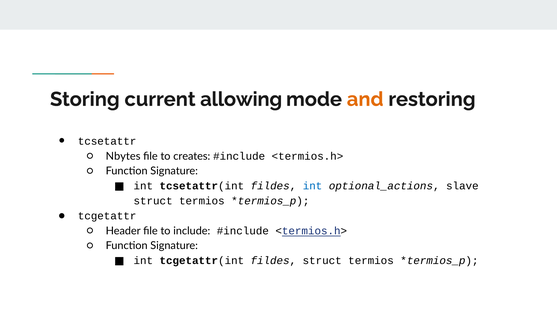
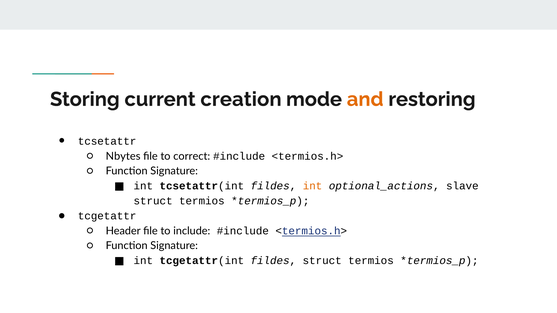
allowing: allowing -> creation
creates: creates -> correct
int at (313, 186) colour: blue -> orange
